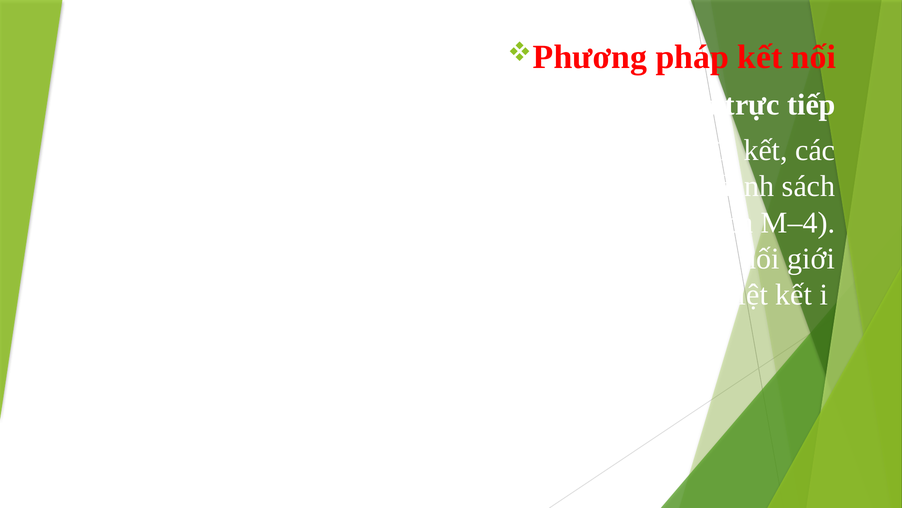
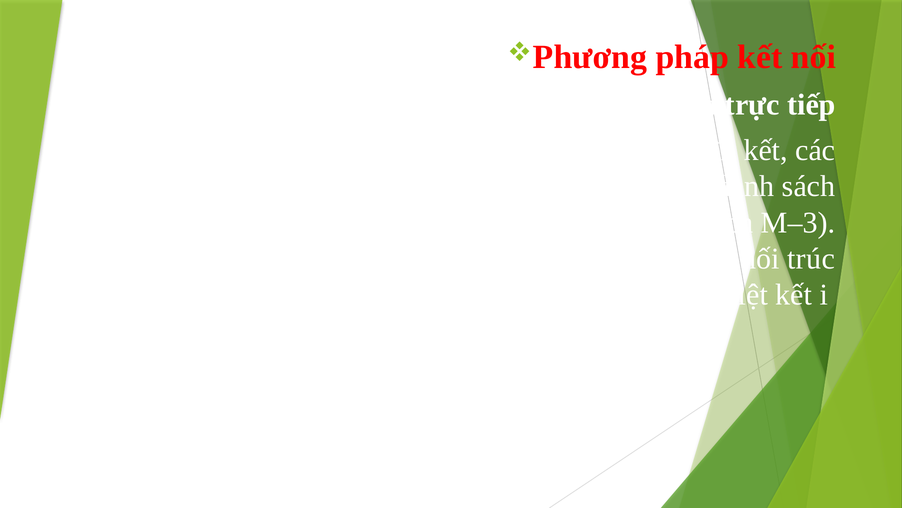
M–4: M–4 -> M–3
giới: giới -> trúc
